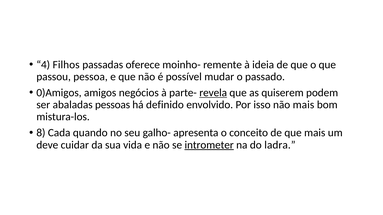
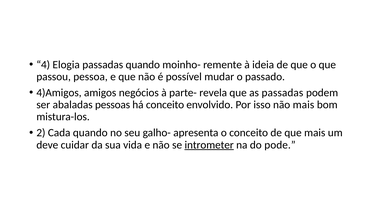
Filhos: Filhos -> Elogia
passadas oferece: oferece -> quando
0)Amigos: 0)Amigos -> 4)Amigos
revela underline: present -> none
as quiserem: quiserem -> passadas
há definido: definido -> conceito
8: 8 -> 2
ladra: ladra -> pode
